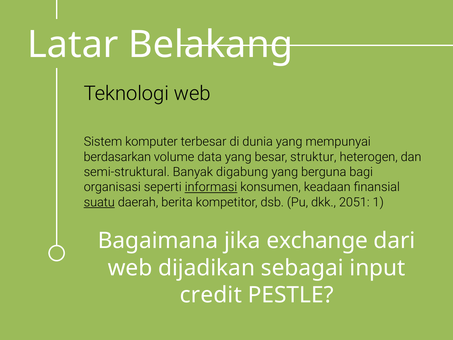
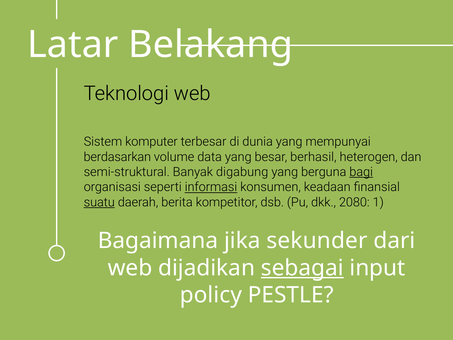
struktur: struktur -> berhasil
bagi underline: none -> present
2051: 2051 -> 2080
exchange: exchange -> sekunder
sebagai underline: none -> present
credit: credit -> policy
